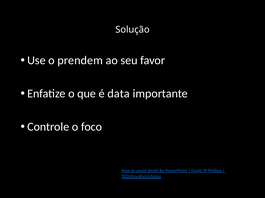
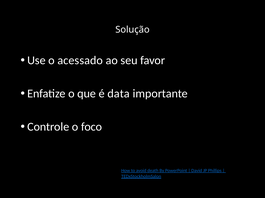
prendem: prendem -> acessado
